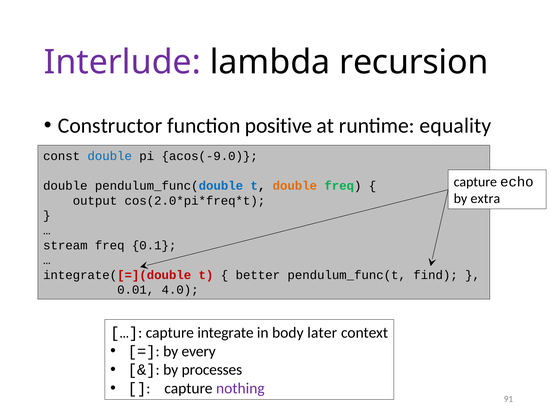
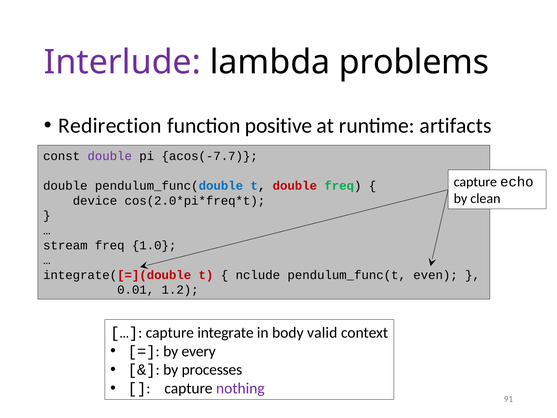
recursion: recursion -> problems
Constructor: Constructor -> Redirection
equality: equality -> artifacts
double at (110, 156) colour: blue -> purple
acos(-9.0: acos(-9.0 -> acos(-7.7
double at (295, 186) colour: orange -> red
extra: extra -> clean
output: output -> device
0.1: 0.1 -> 1.0
better: better -> nclude
find: find -> even
4.0: 4.0 -> 1.2
later: later -> valid
